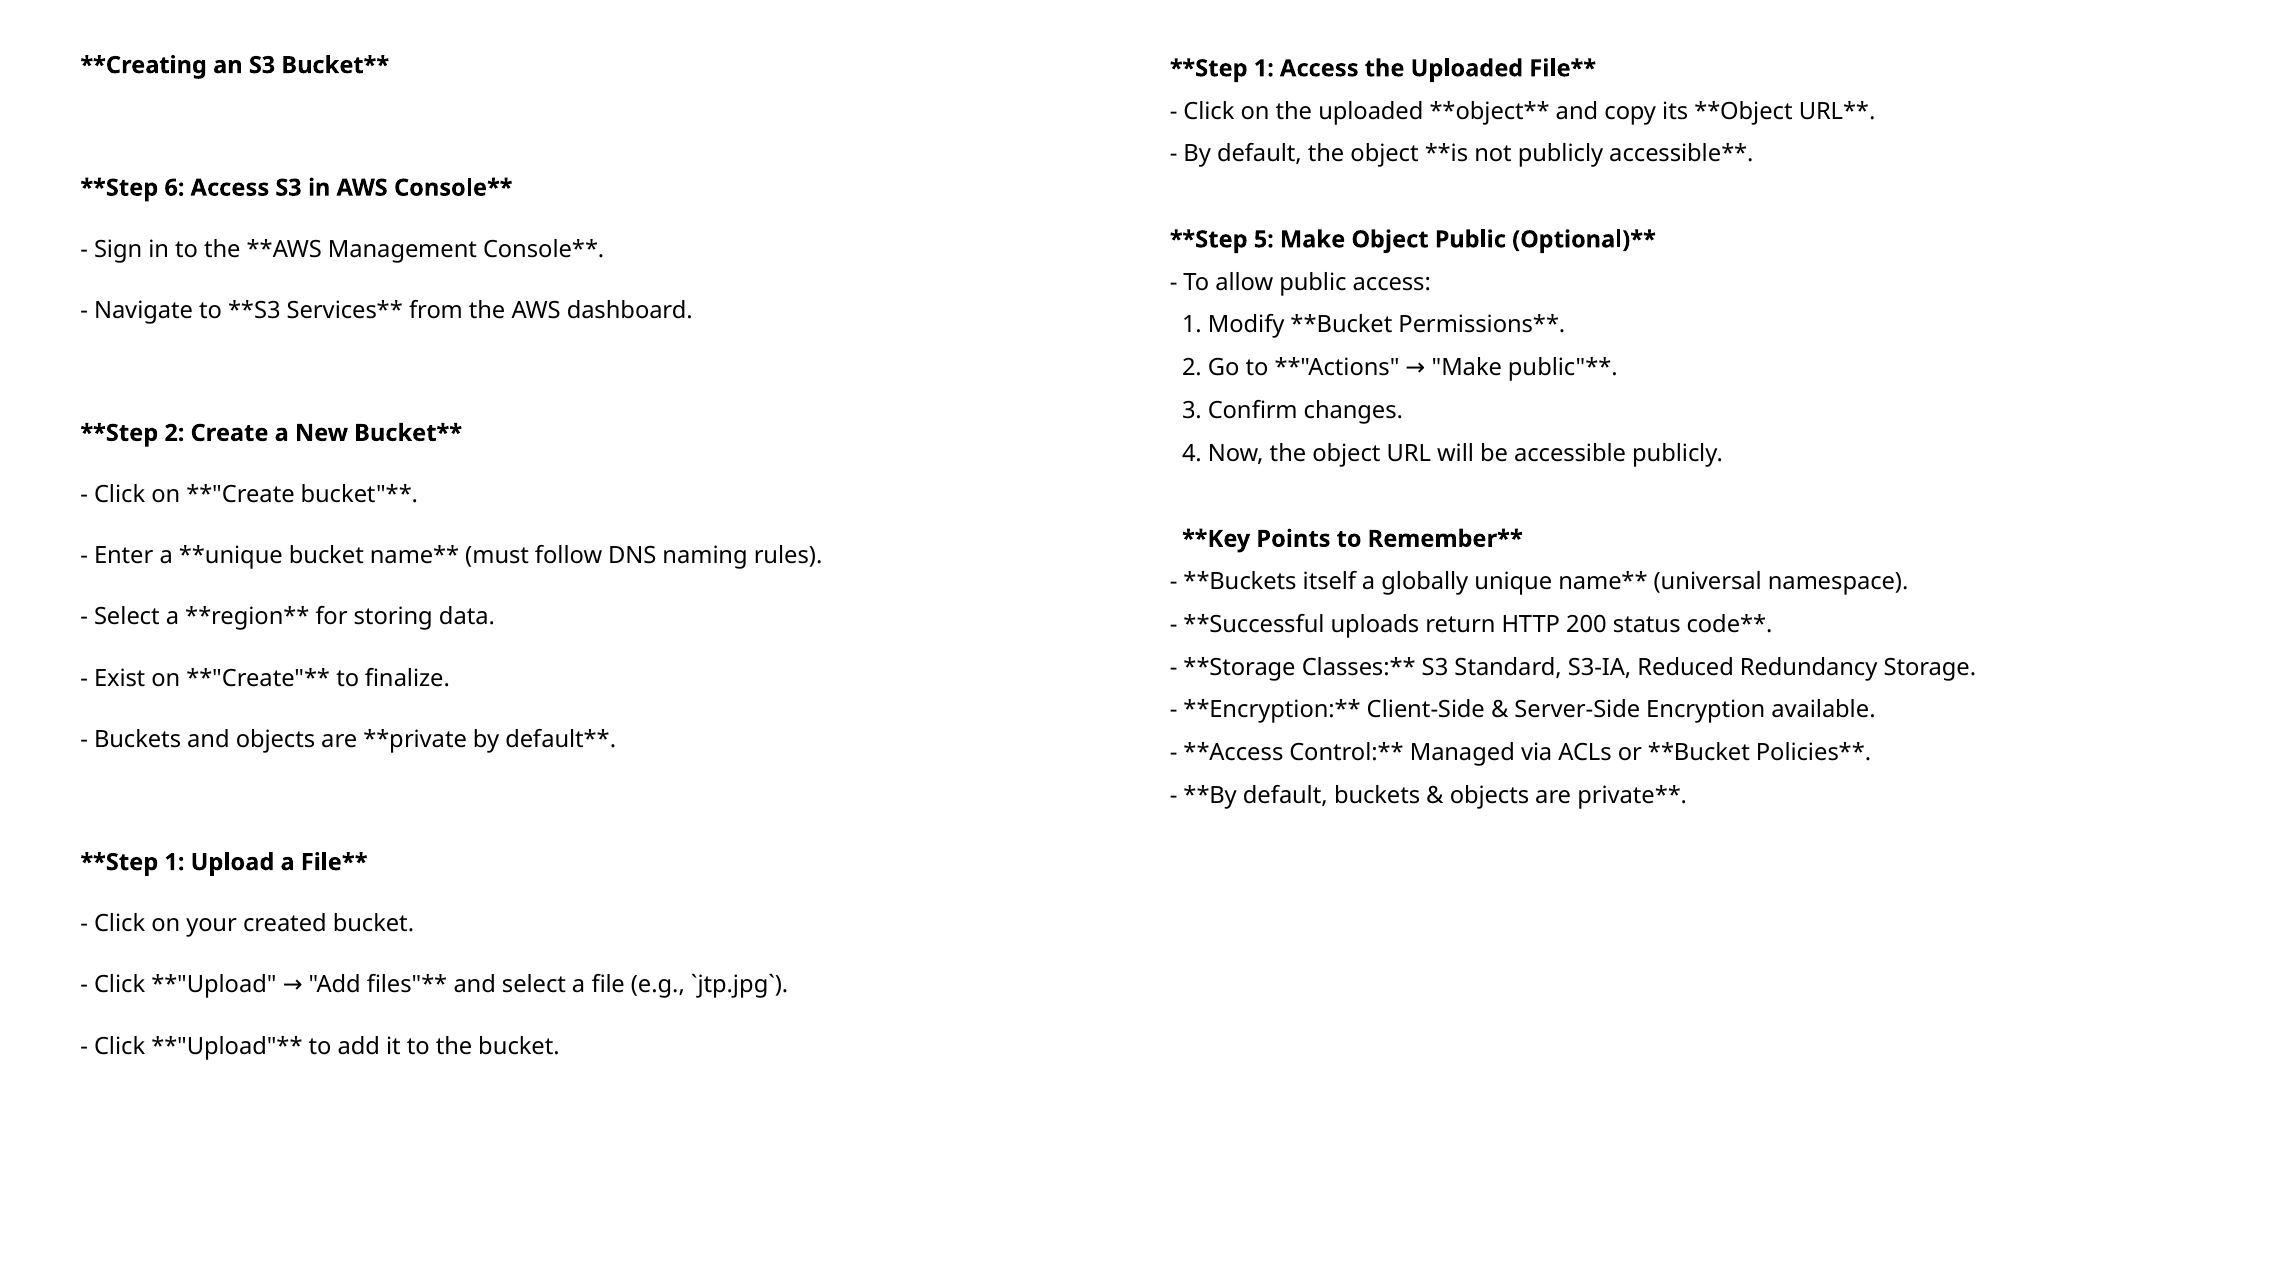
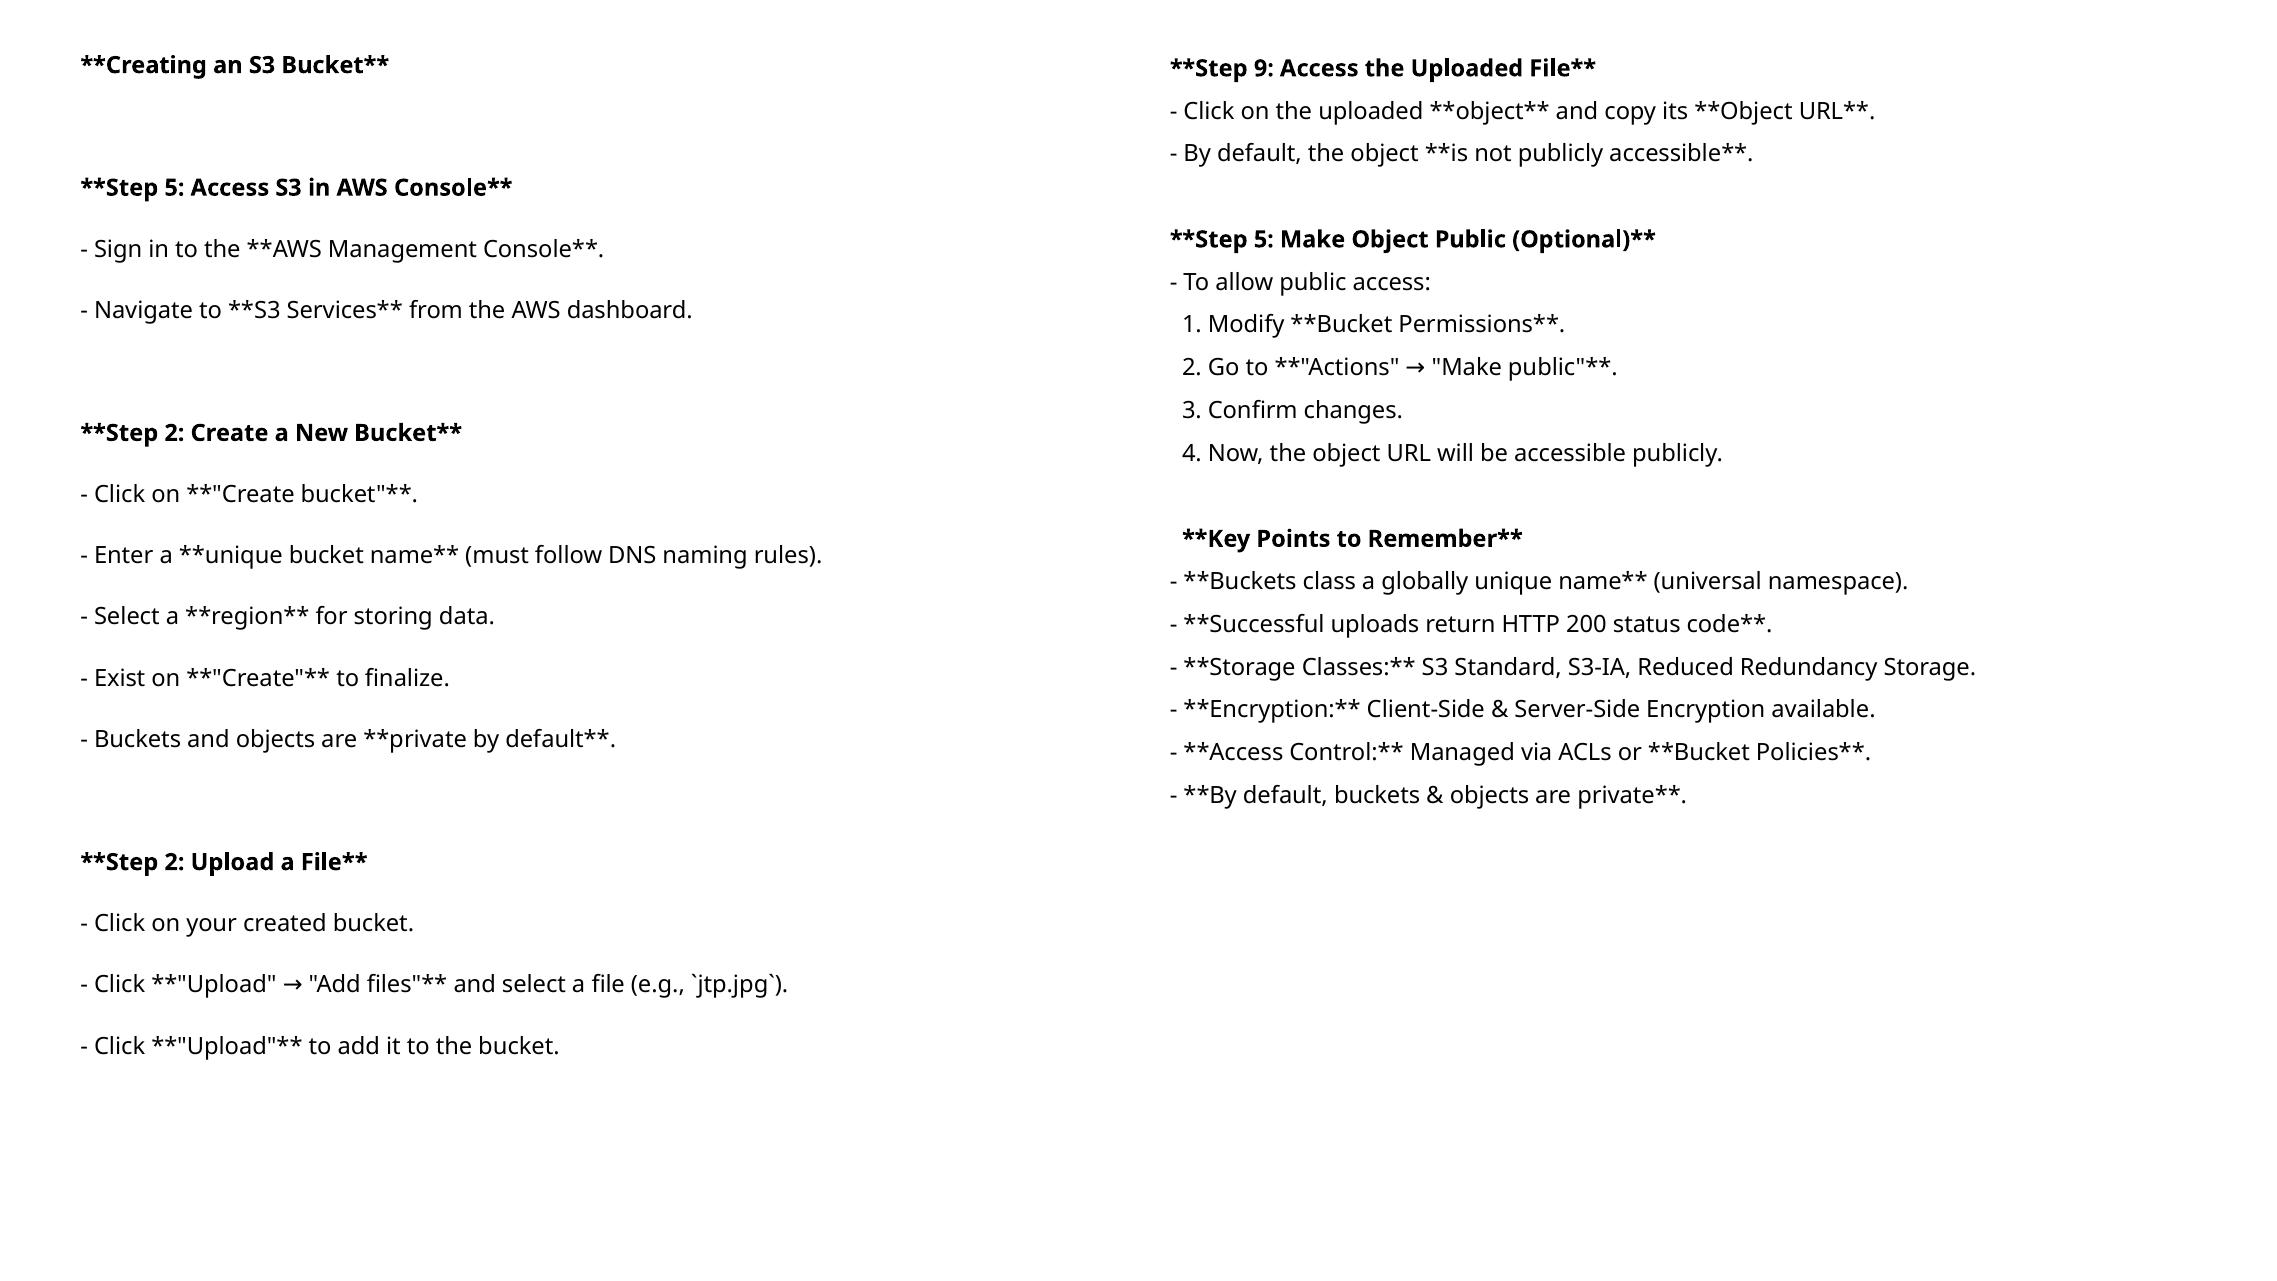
1 at (1264, 68): 1 -> 9
6 at (174, 188): 6 -> 5
itself: itself -> class
1 at (174, 862): 1 -> 2
